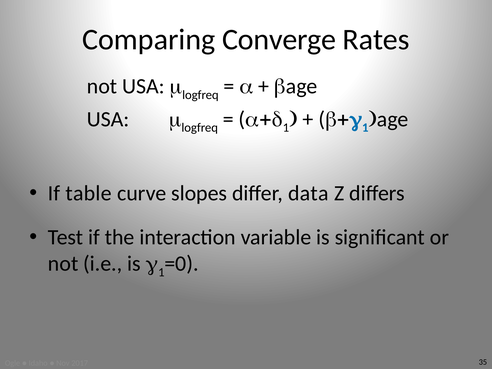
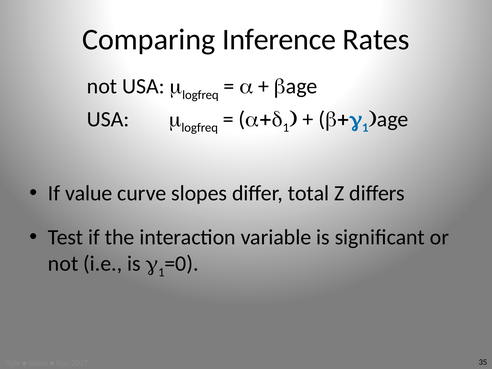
Converge: Converge -> Inference
table: table -> value
data: data -> total
